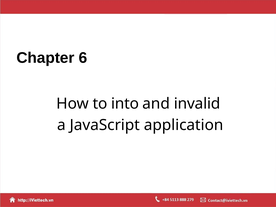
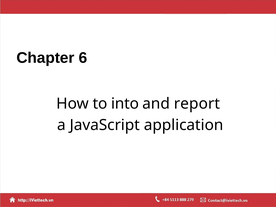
invalid: invalid -> report
